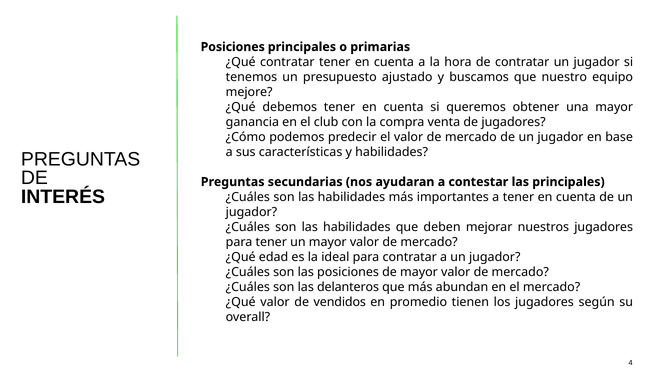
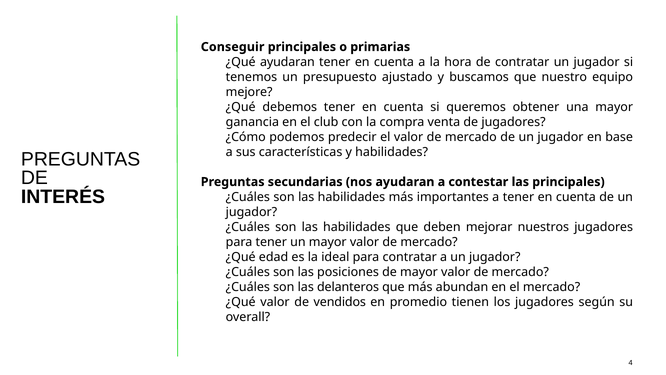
Posiciones at (233, 47): Posiciones -> Conseguir
¿Qué contratar: contratar -> ayudaran
